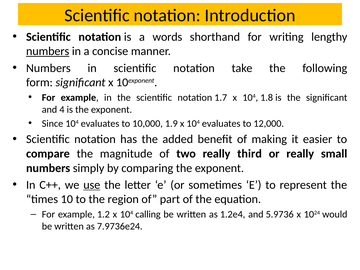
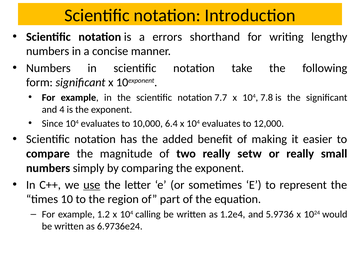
words: words -> errors
numbers at (48, 51) underline: present -> none
1.7: 1.7 -> 7.7
1.8: 1.8 -> 7.8
1.9: 1.9 -> 6.4
third: third -> setw
7.9736e24: 7.9736e24 -> 6.9736e24
